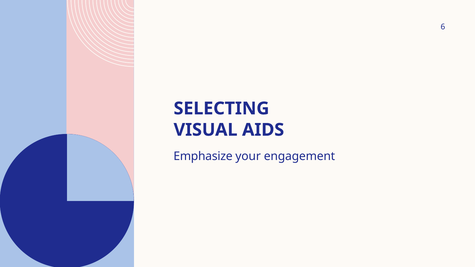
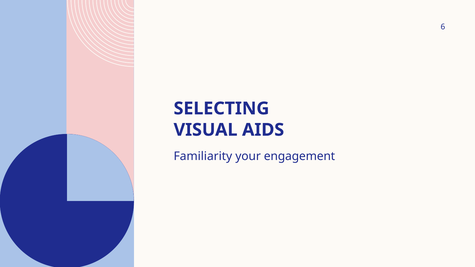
Emphasize: Emphasize -> Familiarity
